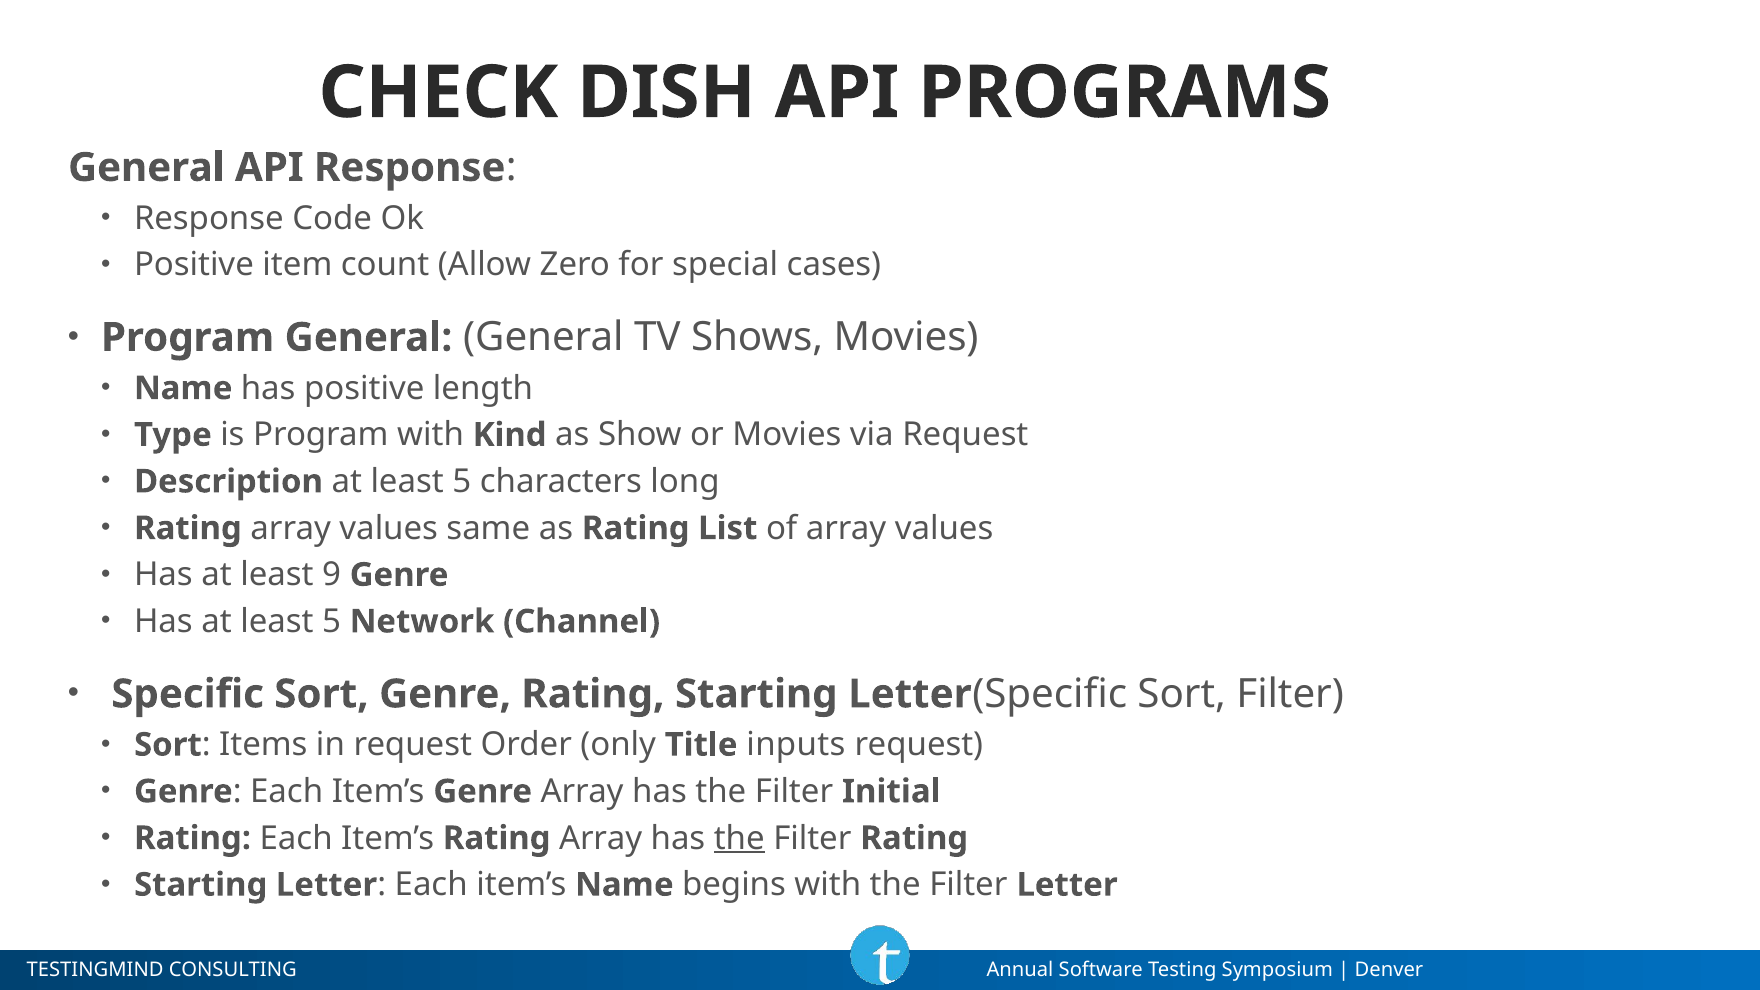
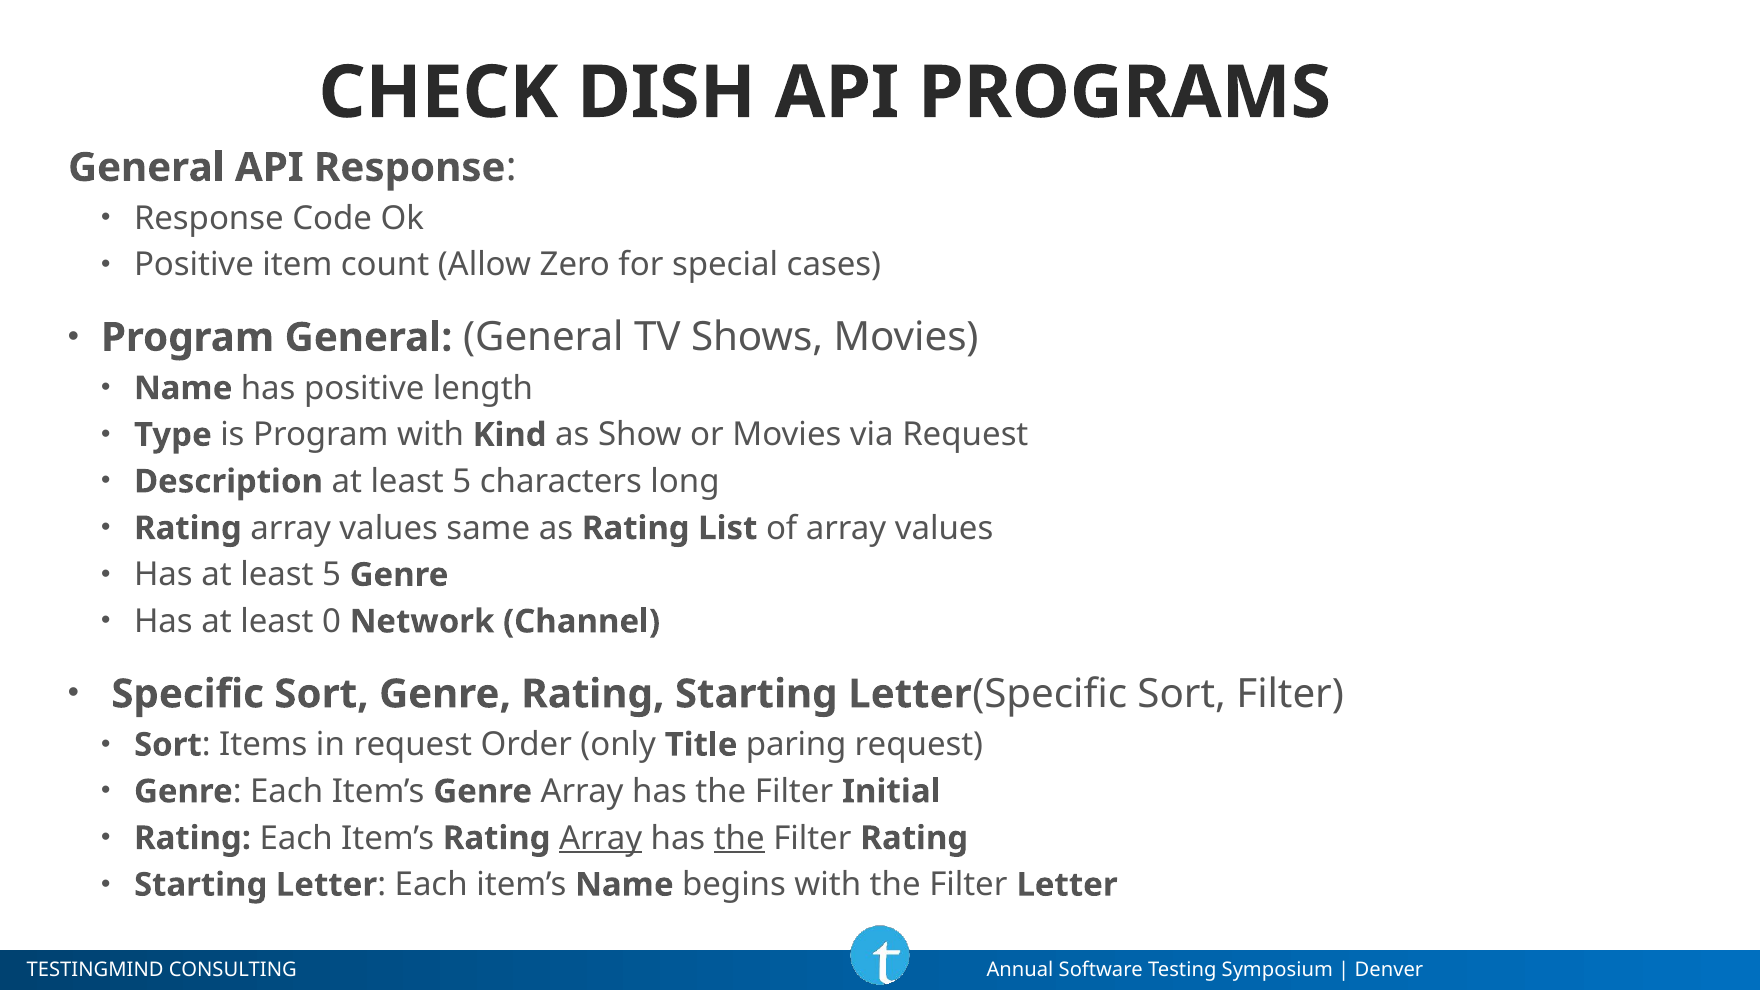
Has at least 9: 9 -> 5
Has at least 5: 5 -> 0
inputs: inputs -> paring
Array at (601, 838) underline: none -> present
